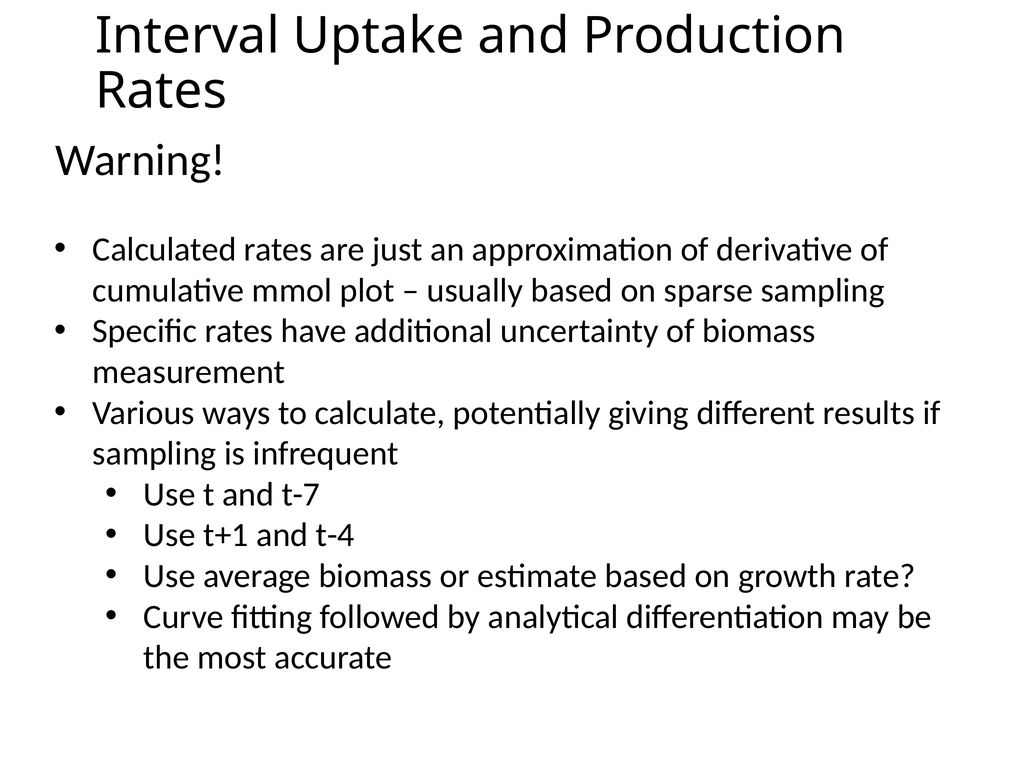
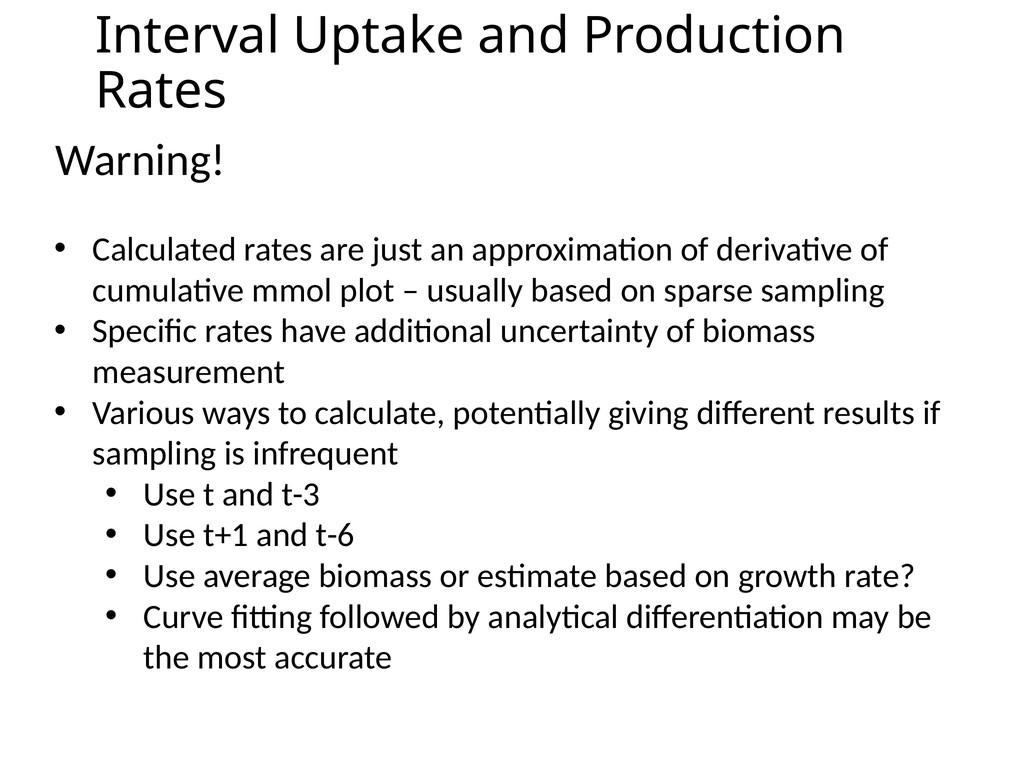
t-7: t-7 -> t-3
t-4: t-4 -> t-6
